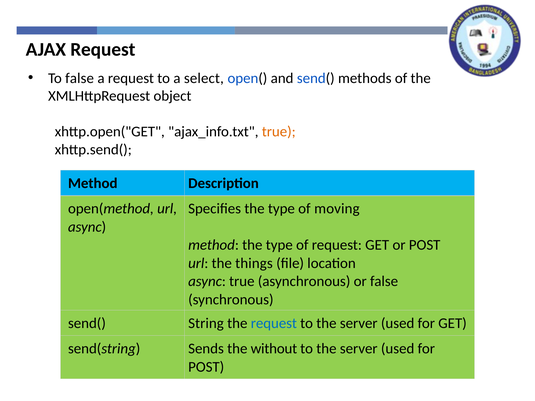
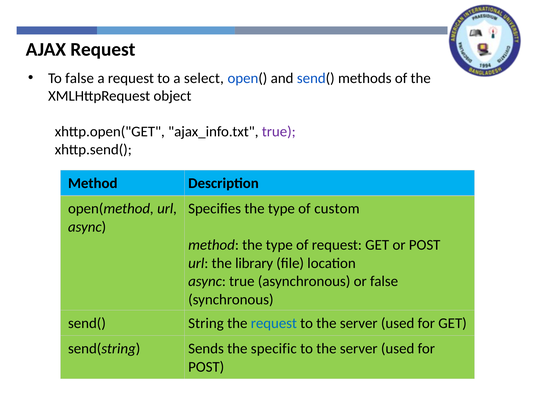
true at (279, 132) colour: orange -> purple
moving: moving -> custom
things: things -> library
without: without -> specific
